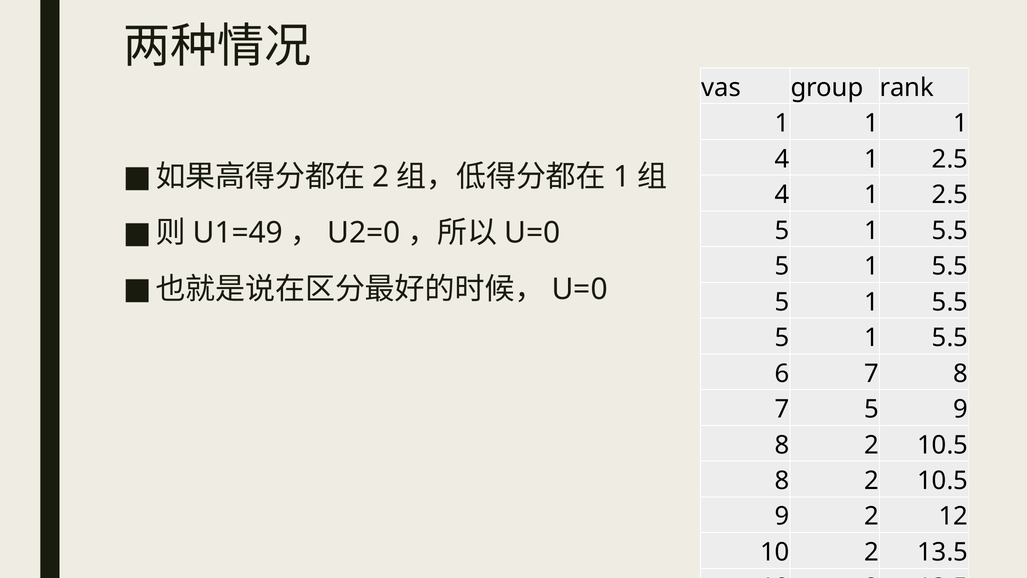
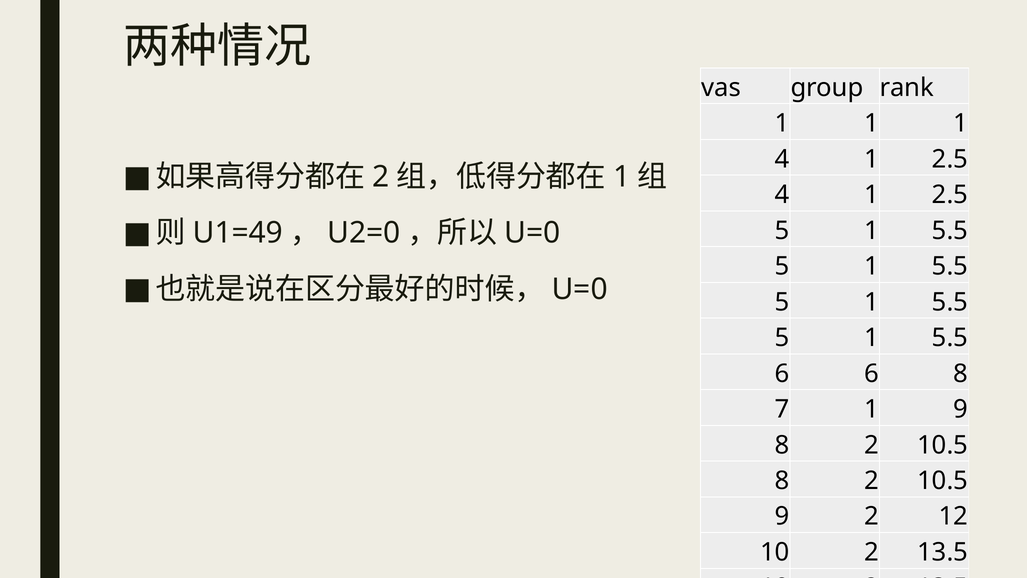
6 7: 7 -> 6
7 5: 5 -> 1
